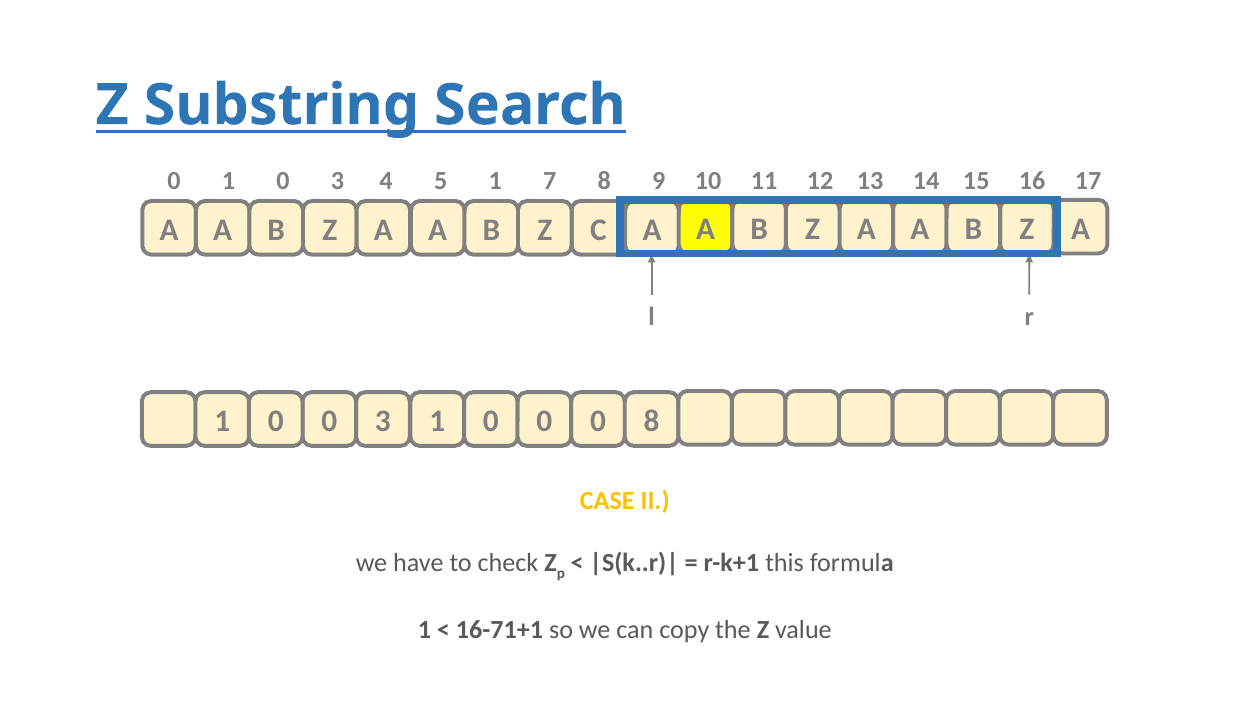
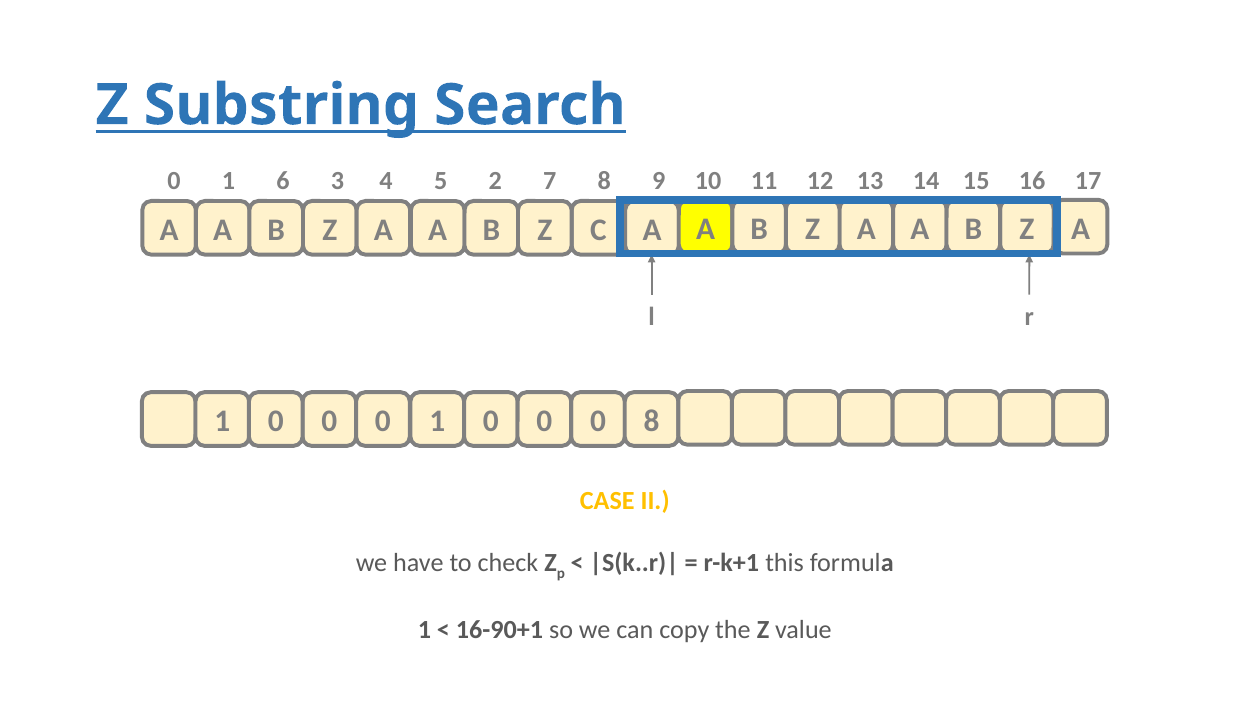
0 1 0: 0 -> 6
5 1: 1 -> 2
3 at (383, 421): 3 -> 0
16-71+1: 16-71+1 -> 16-90+1
